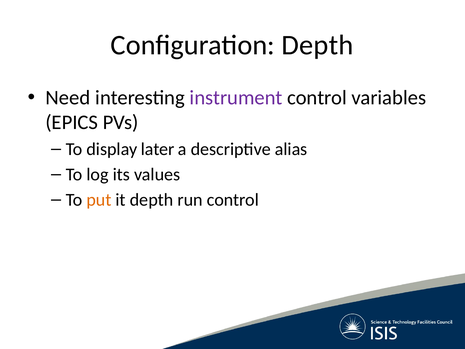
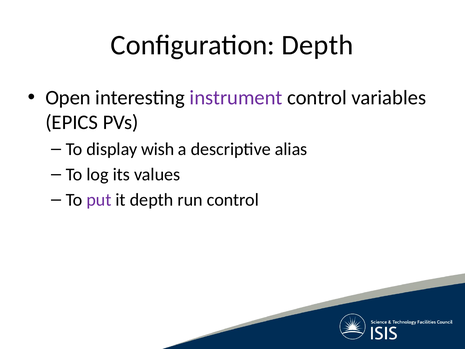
Need: Need -> Open
later: later -> wish
put colour: orange -> purple
